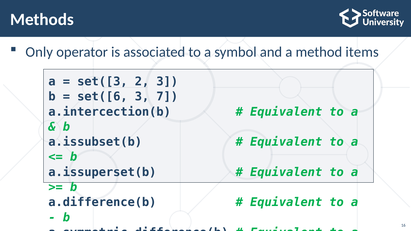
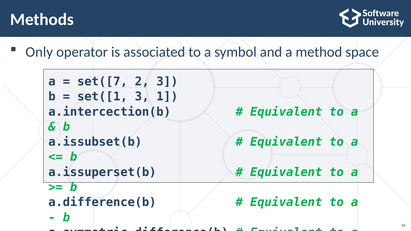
items: items -> space
set([3: set([3 -> set([7
set([6: set([6 -> set([1
7: 7 -> 1
